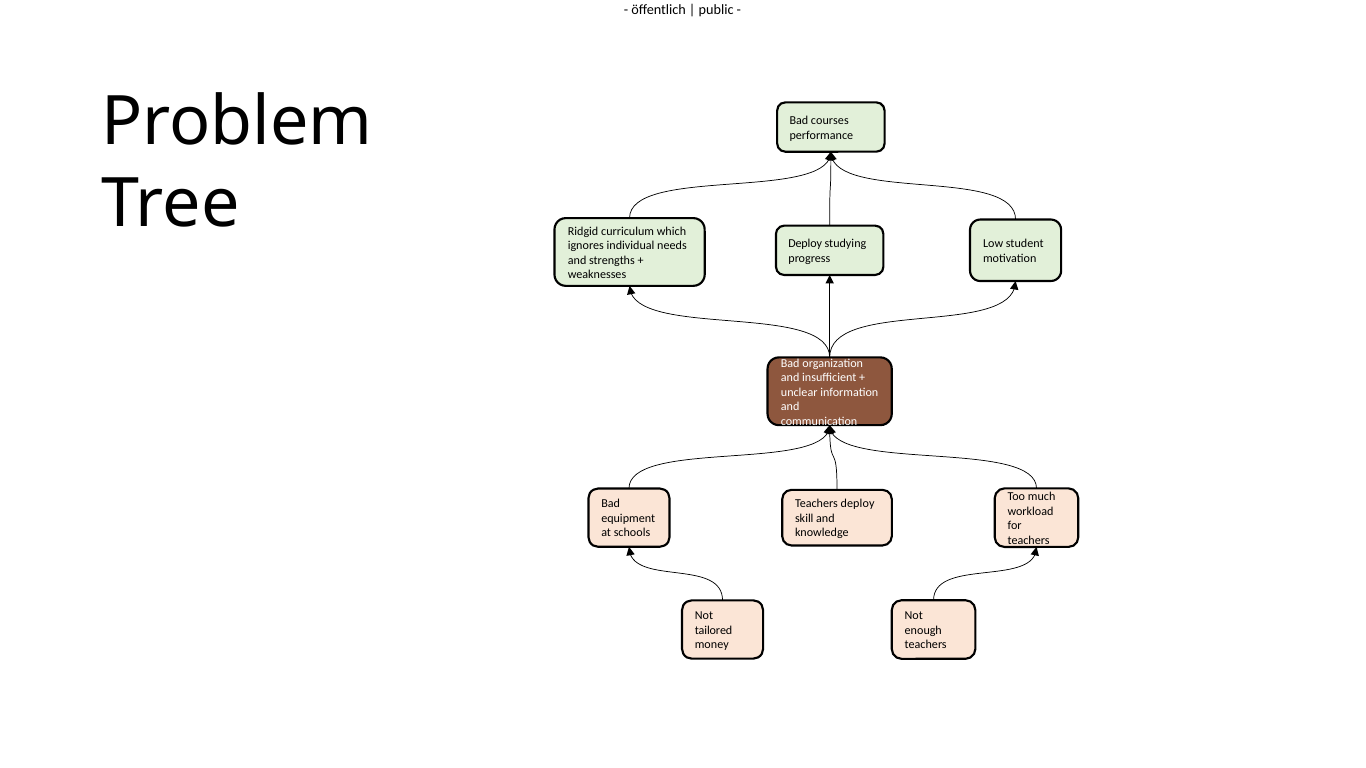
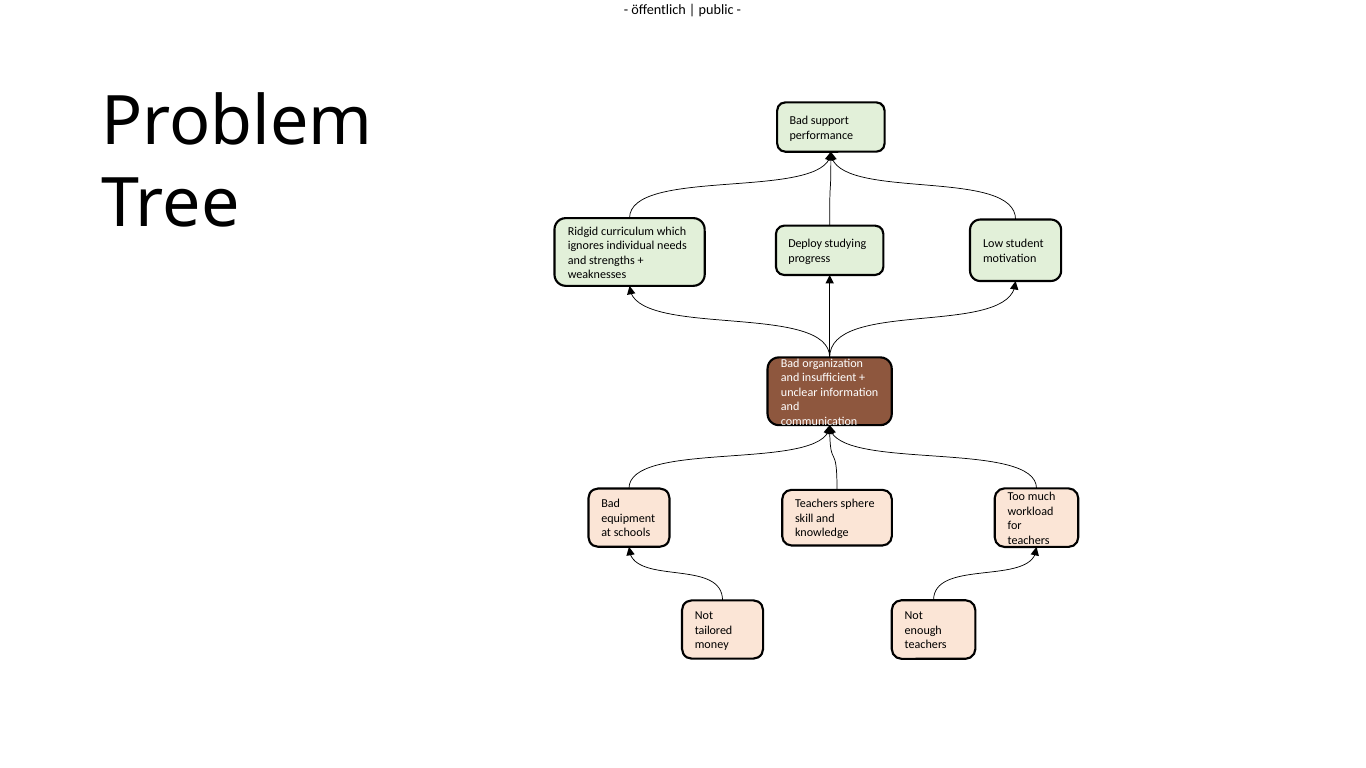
courses: courses -> support
Teachers deploy: deploy -> sphere
